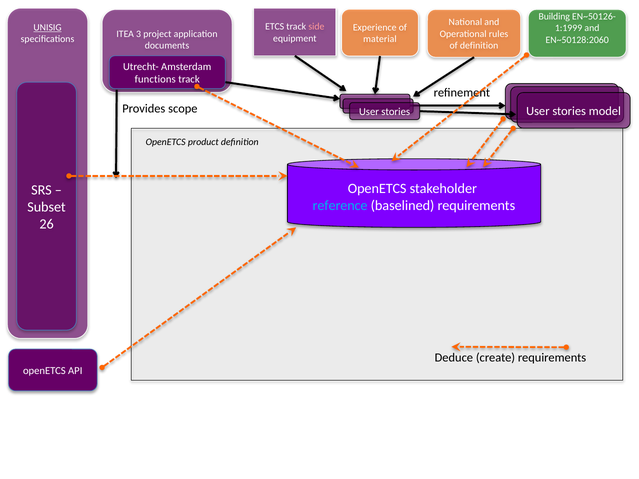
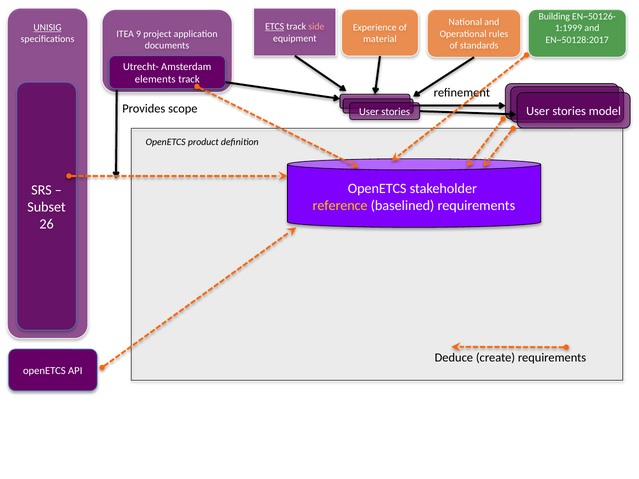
ETCS underline: none -> present
3: 3 -> 9
EN~50128:2060: EN~50128:2060 -> EN~50128:2017
of definition: definition -> standards
functions: functions -> elements
reference colour: light blue -> yellow
